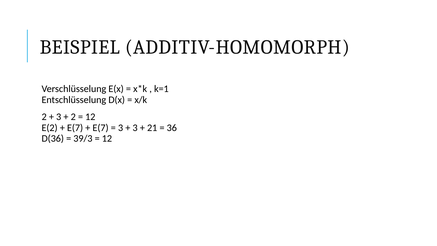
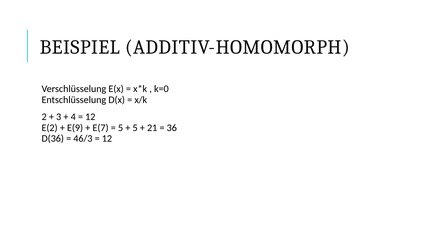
k=1: k=1 -> k=0
2 at (73, 117): 2 -> 4
E(7 at (75, 128): E(7 -> E(9
3 at (121, 128): 3 -> 5
3 at (135, 128): 3 -> 5
39/3: 39/3 -> 46/3
